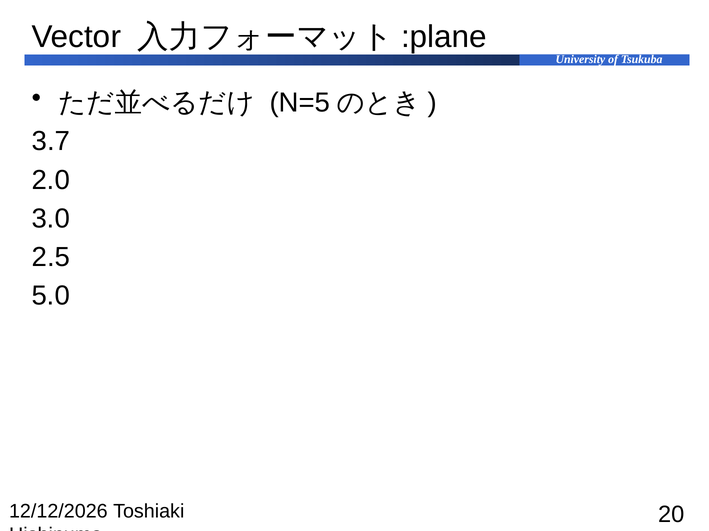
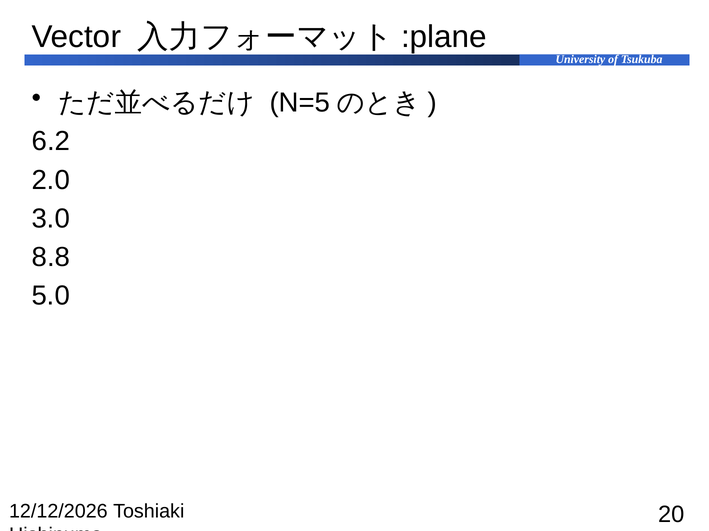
3.7: 3.7 -> 6.2
2.5: 2.5 -> 8.8
